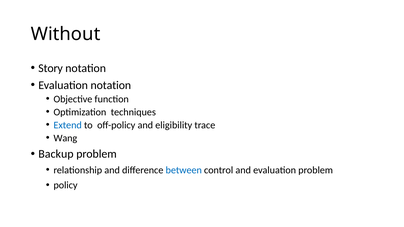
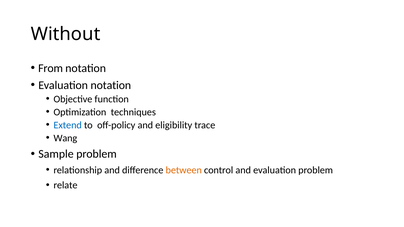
Story: Story -> From
Backup: Backup -> Sample
between colour: blue -> orange
policy: policy -> relate
